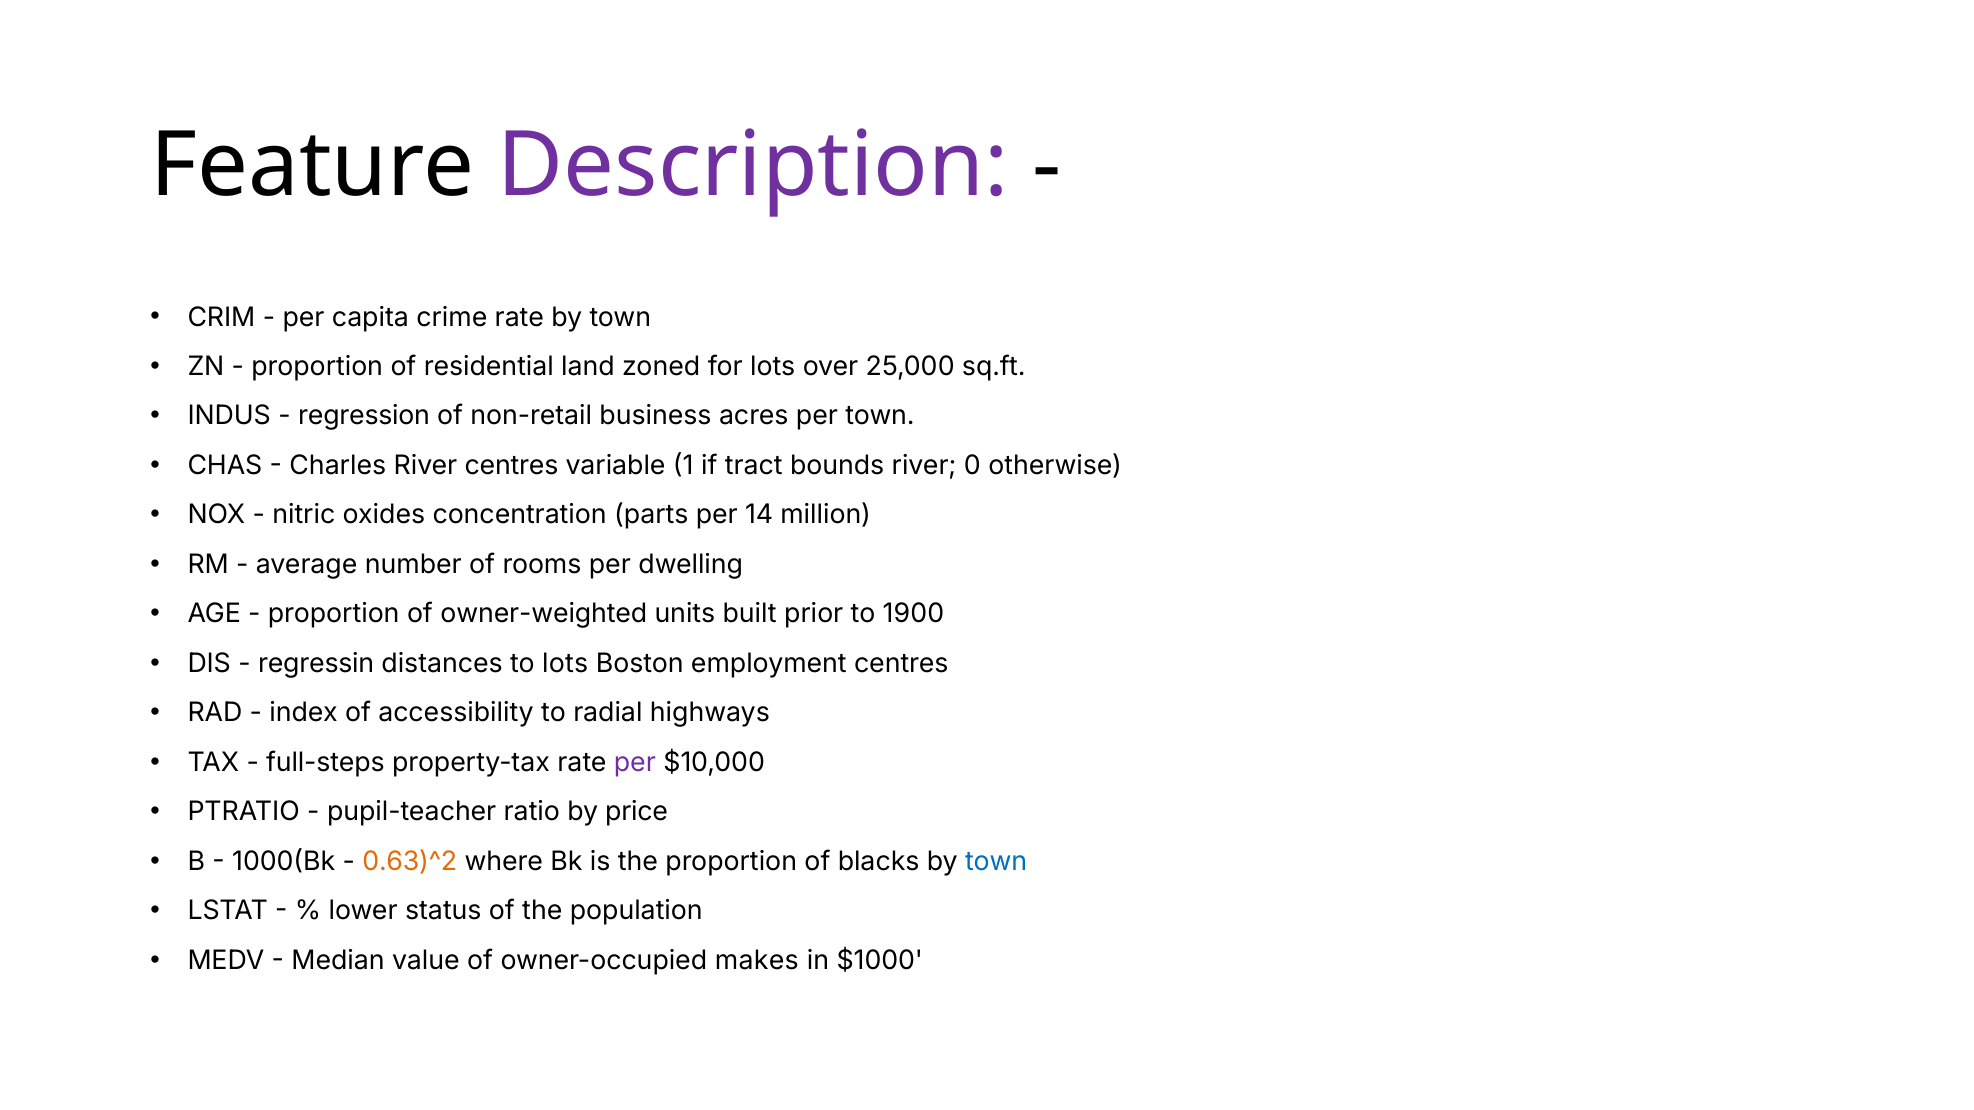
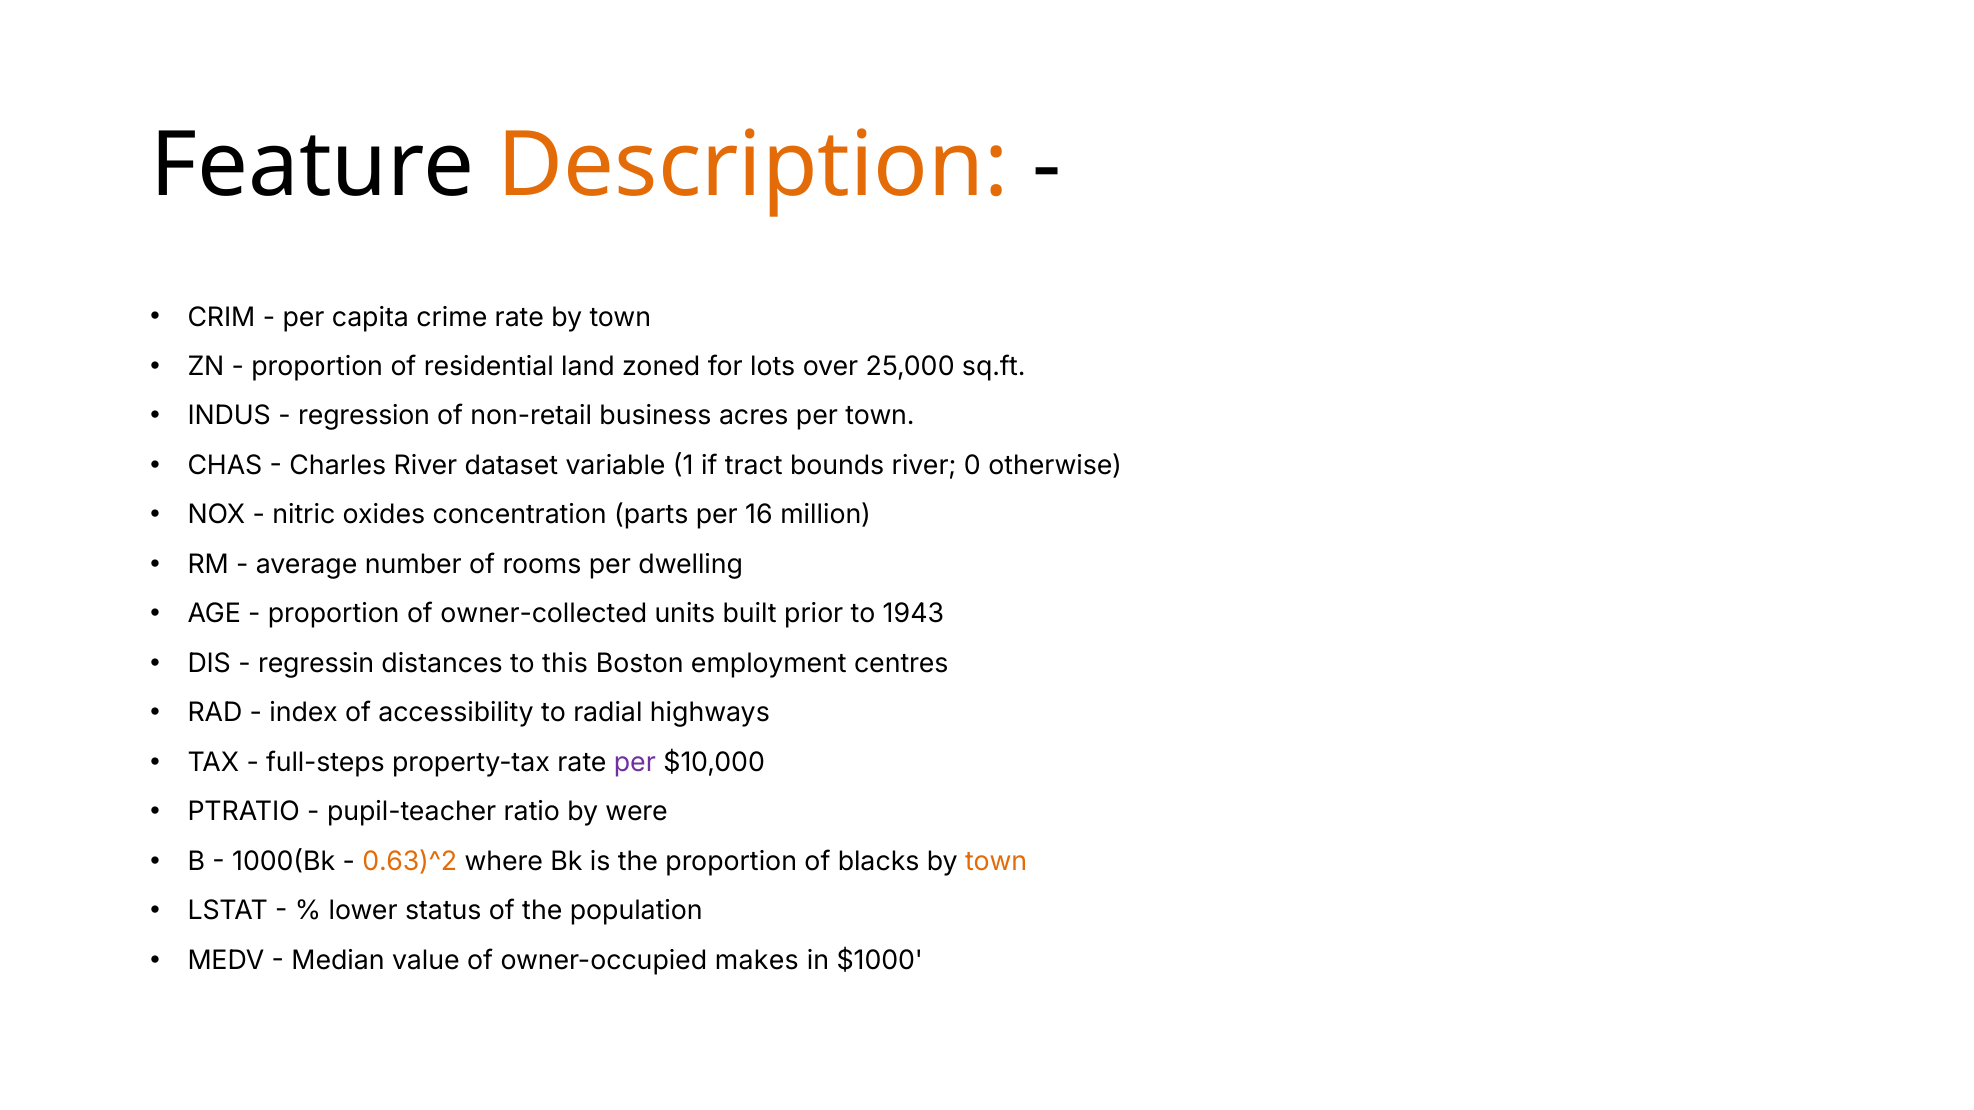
Description colour: purple -> orange
River centres: centres -> dataset
14: 14 -> 16
owner-weighted: owner-weighted -> owner-collected
1900: 1900 -> 1943
to lots: lots -> this
price: price -> were
town at (996, 862) colour: blue -> orange
